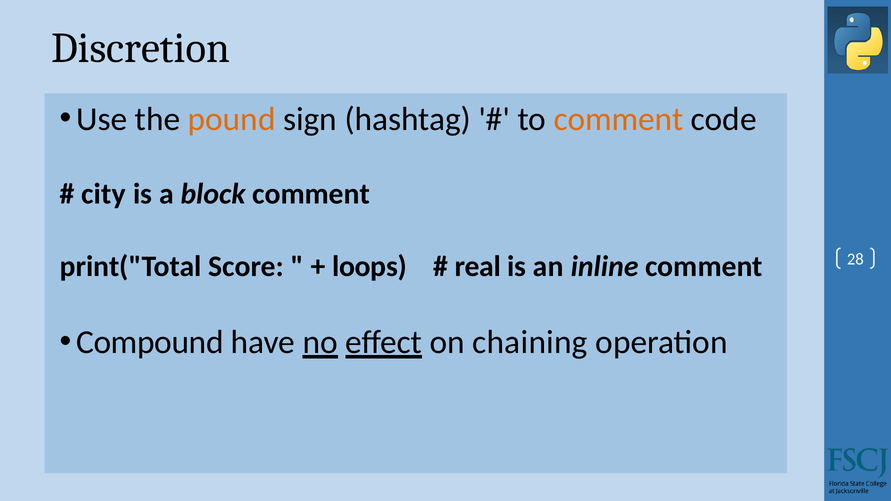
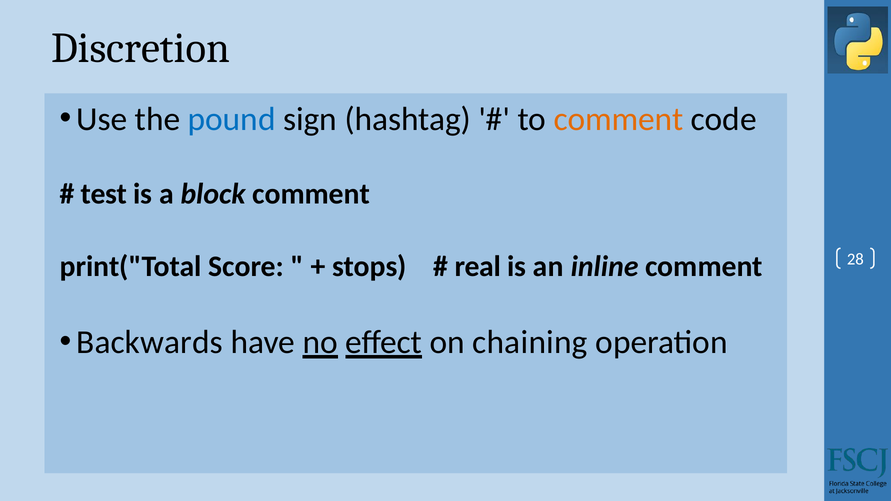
pound colour: orange -> blue
city: city -> test
loops: loops -> stops
Compound: Compound -> Backwards
